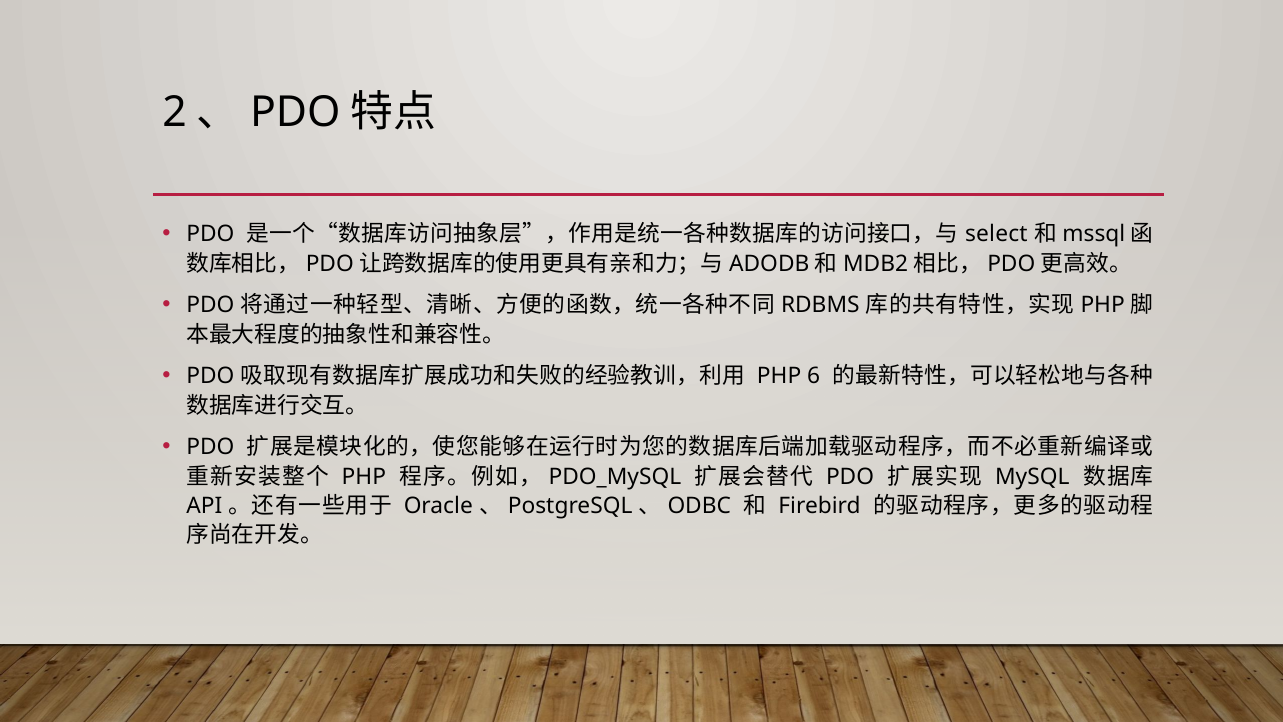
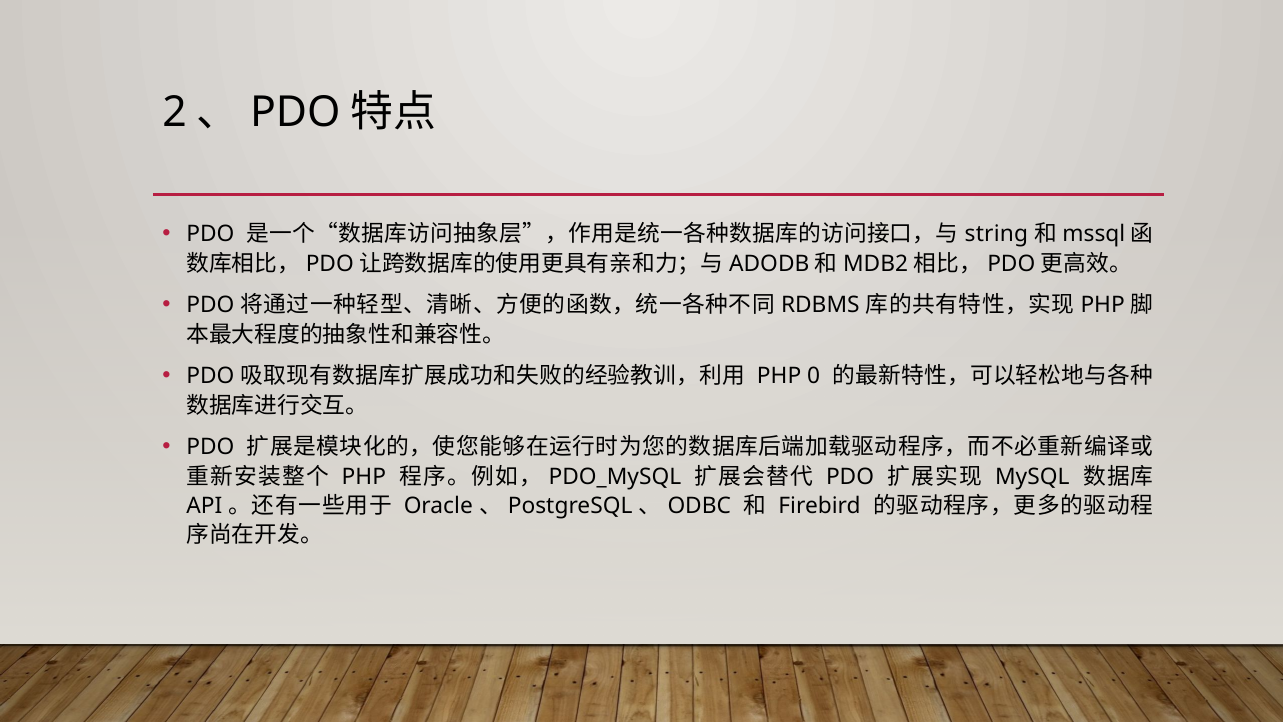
select: select -> string
6: 6 -> 0
